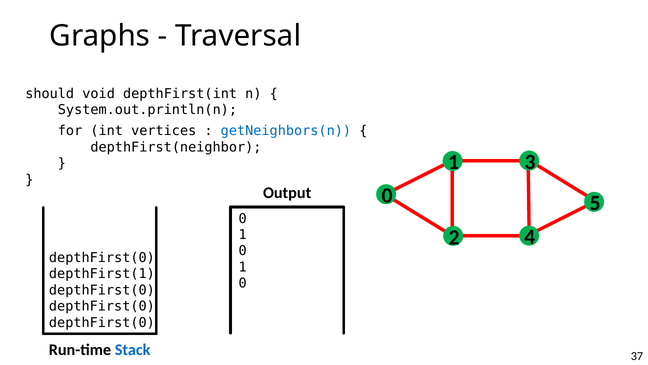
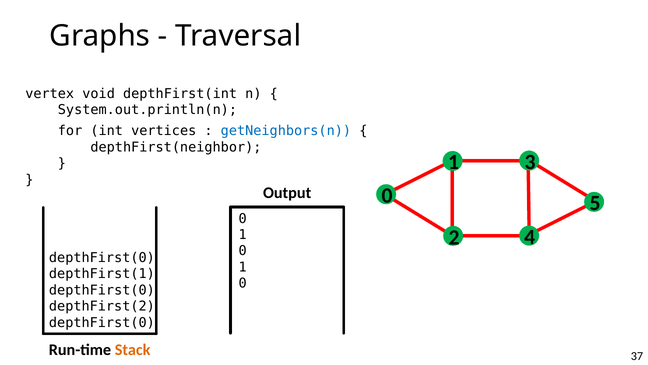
should: should -> vertex
depthFirst(0 at (102, 306): depthFirst(0 -> depthFirst(2
Stack colour: blue -> orange
